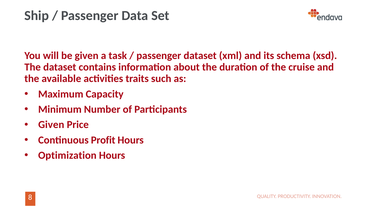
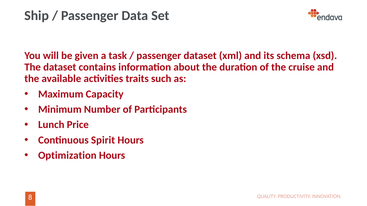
Given at (51, 125): Given -> Lunch
Profit: Profit -> Spirit
